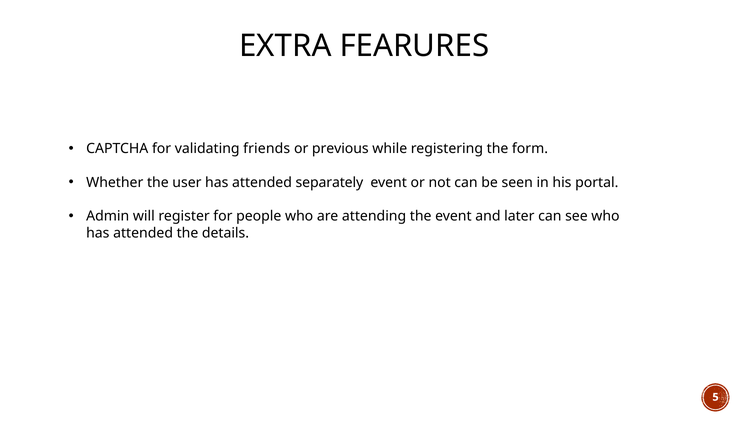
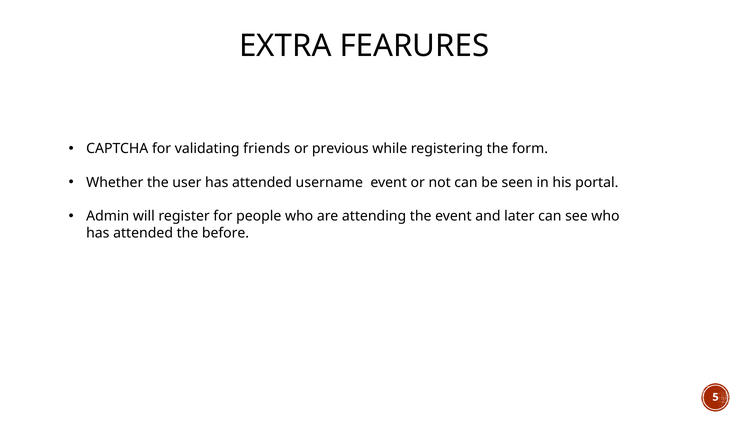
separately: separately -> username
details: details -> before
